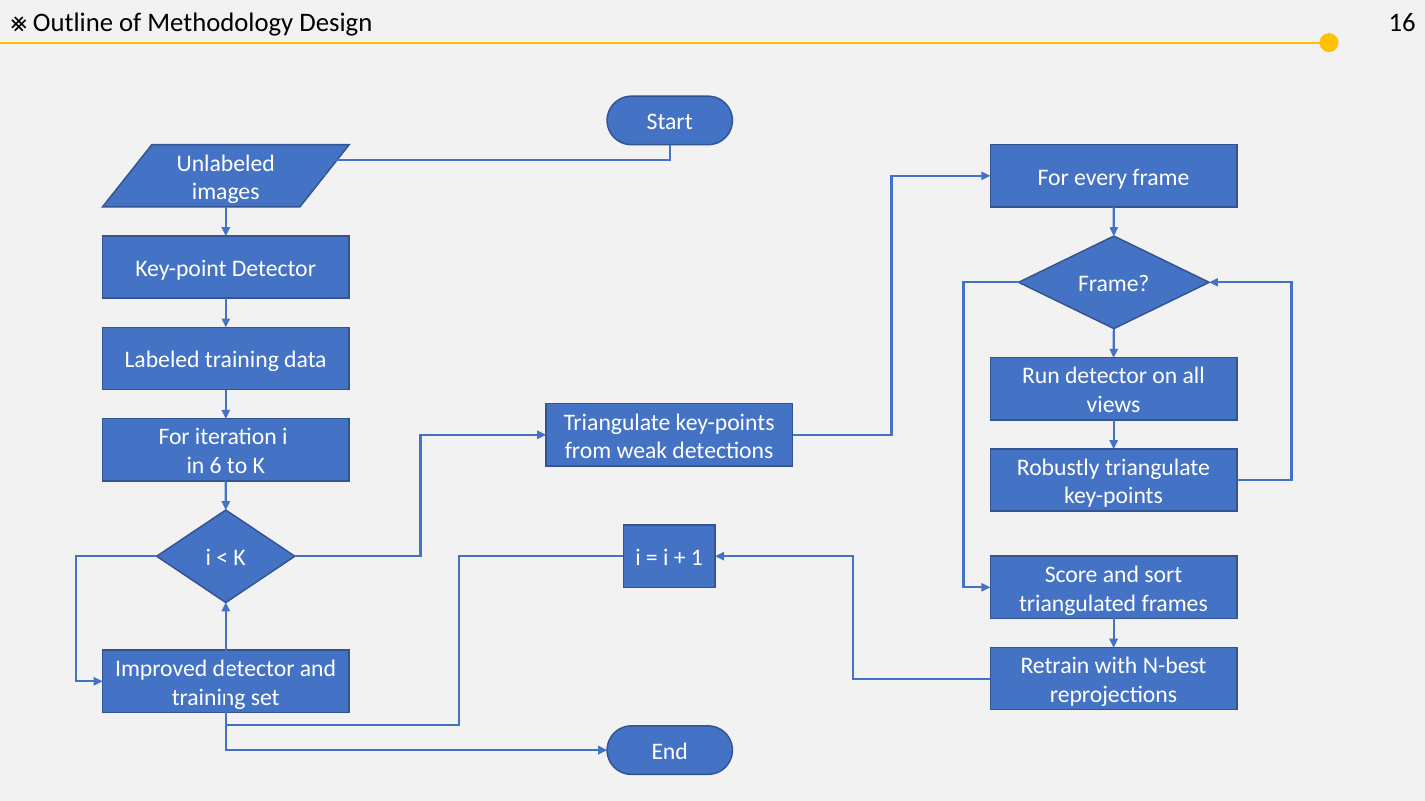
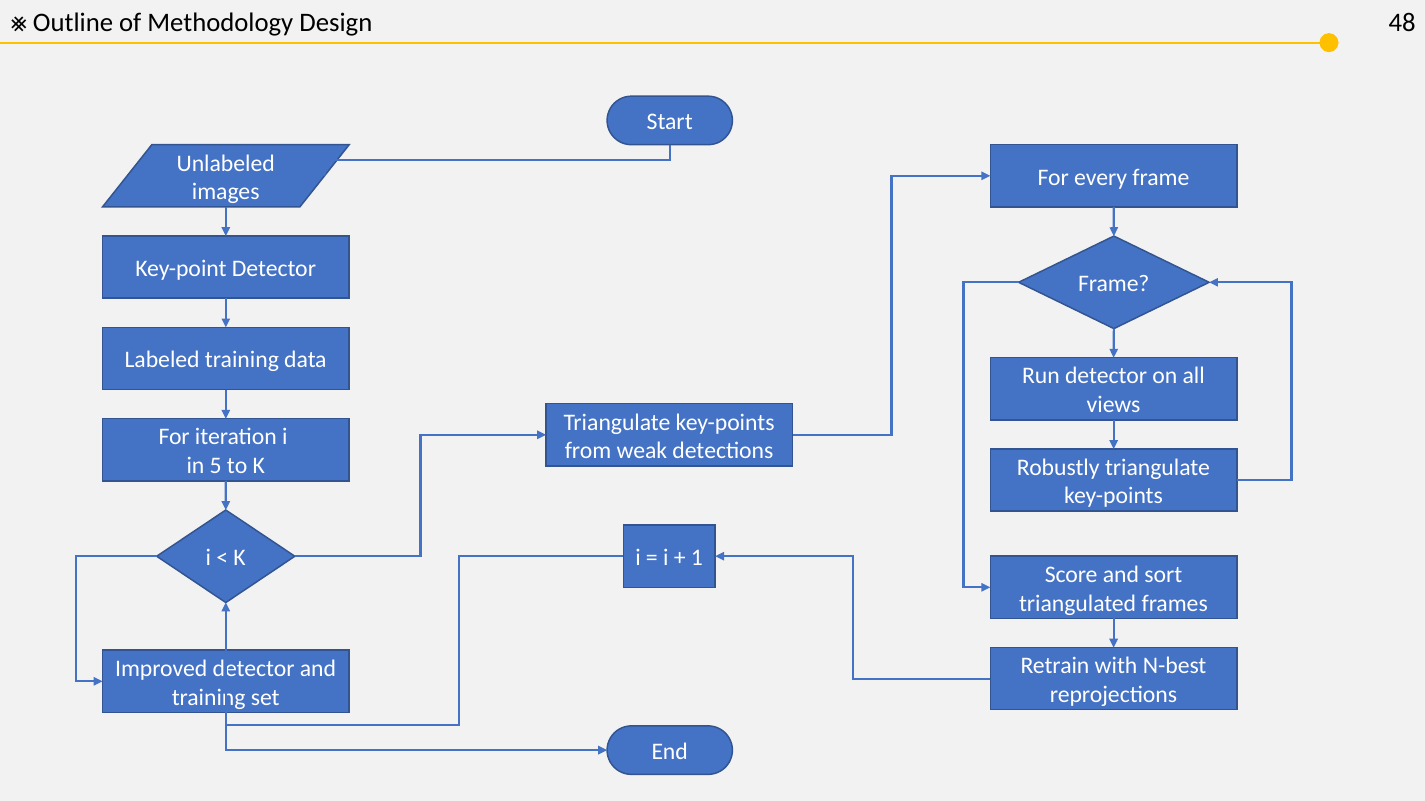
16: 16 -> 48
6: 6 -> 5
